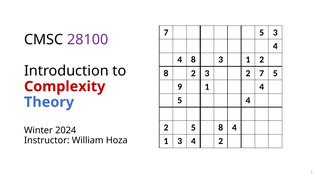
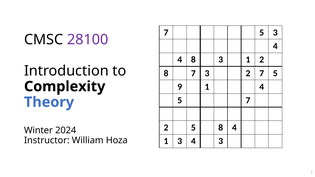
8 2: 2 -> 7
Complexity colour: red -> black
5 4: 4 -> 7
3 4 2: 2 -> 3
